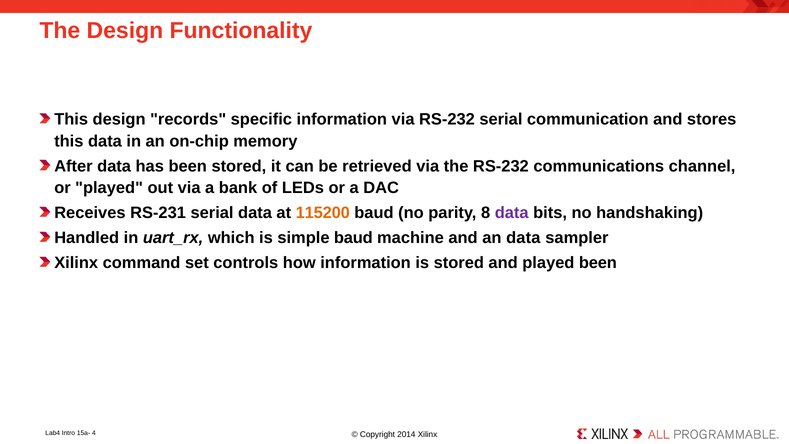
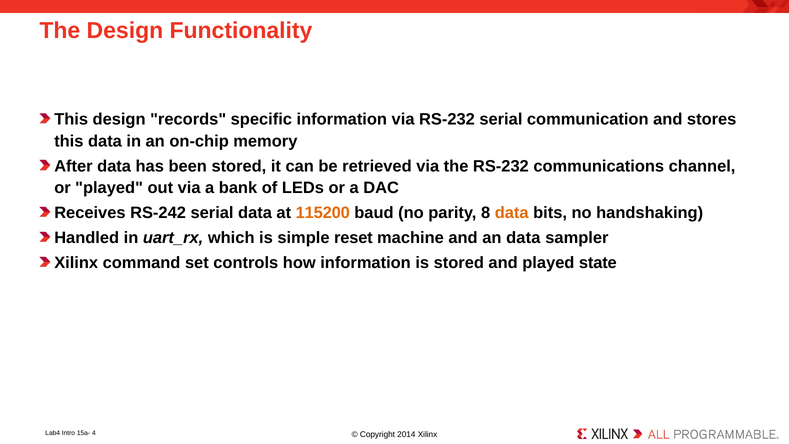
RS-231: RS-231 -> RS-242
data at (512, 213) colour: purple -> orange
simple baud: baud -> reset
played been: been -> state
